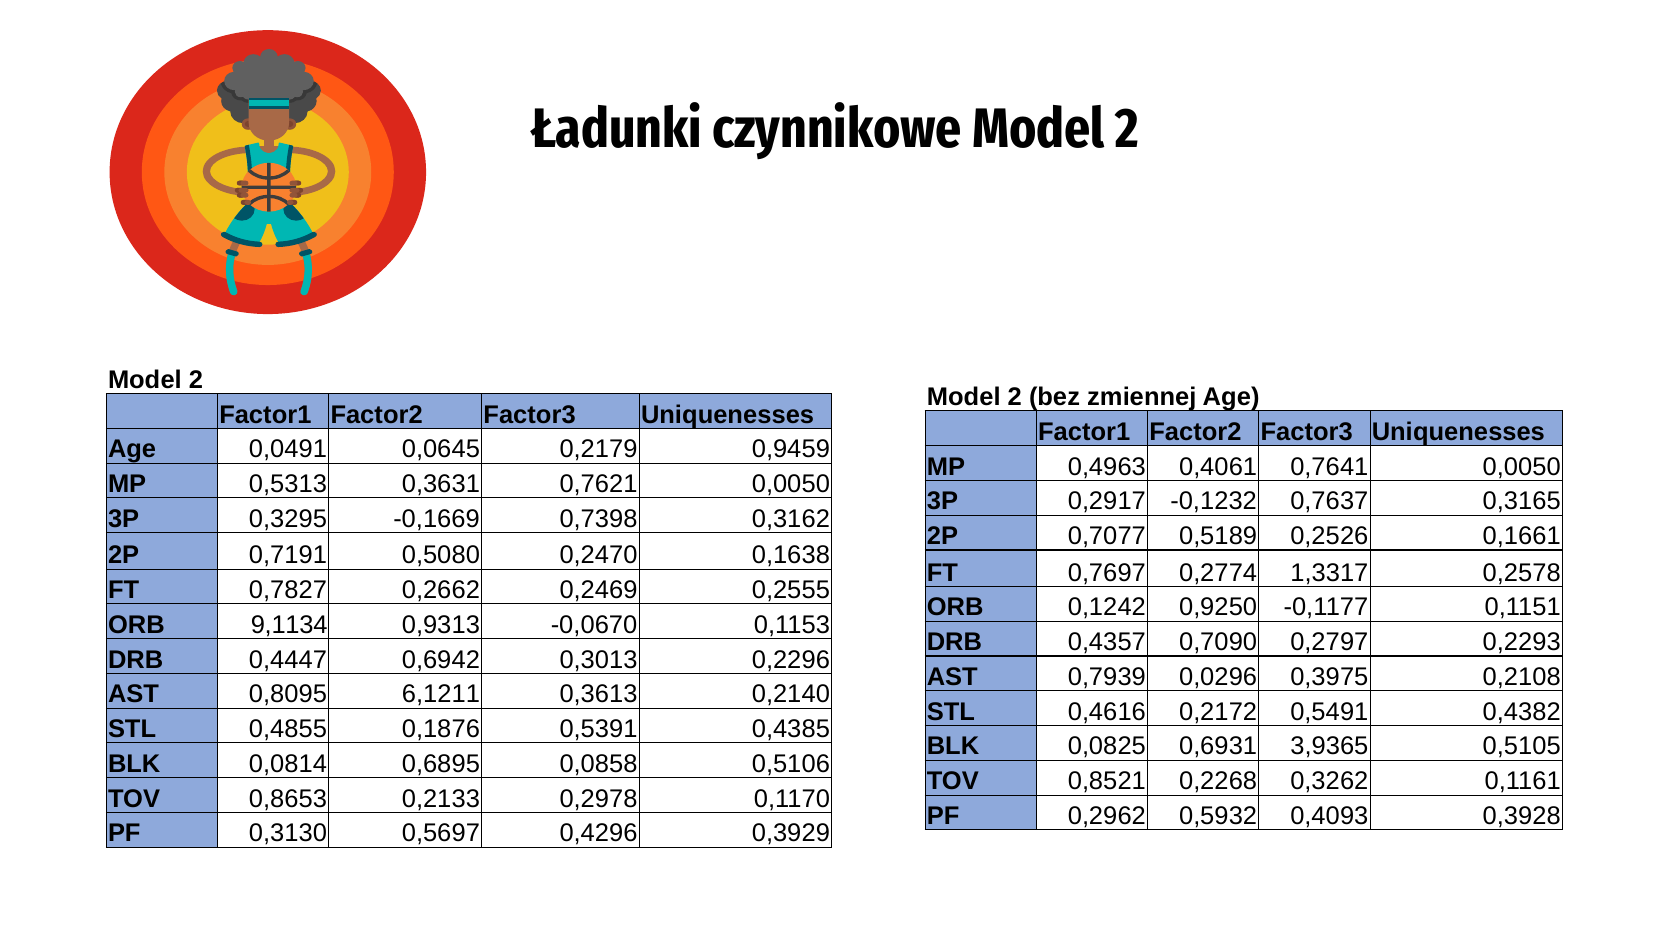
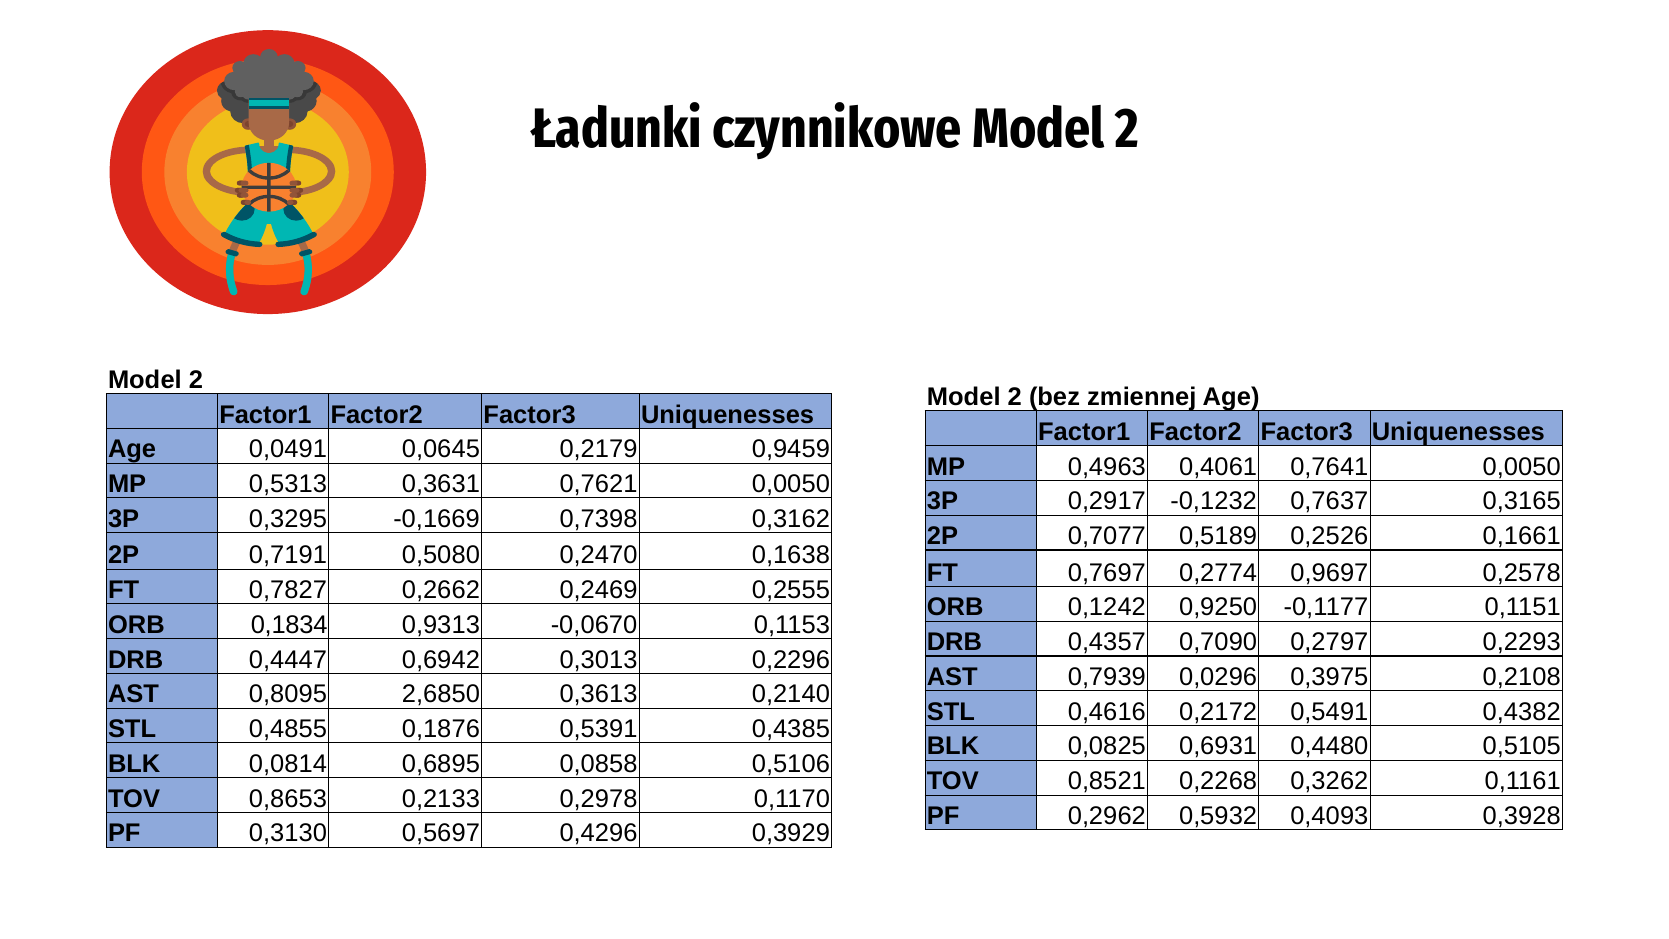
1,3317: 1,3317 -> 0,9697
9,1134: 9,1134 -> 0,1834
6,1211: 6,1211 -> 2,6850
3,9365: 3,9365 -> 0,4480
